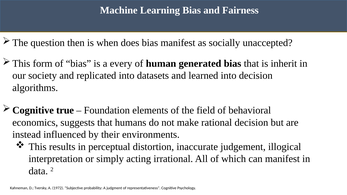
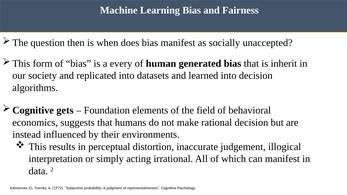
true: true -> gets
